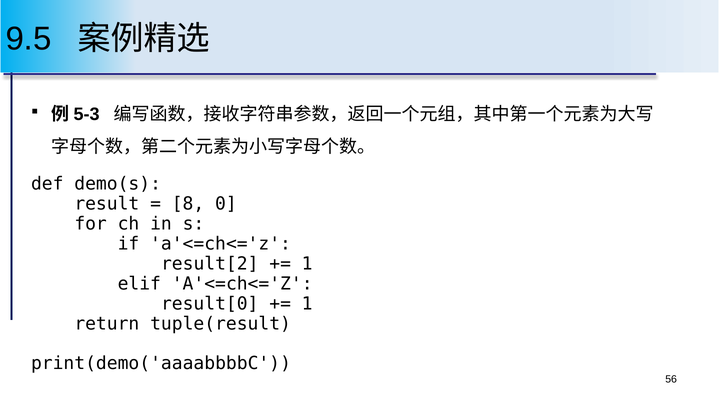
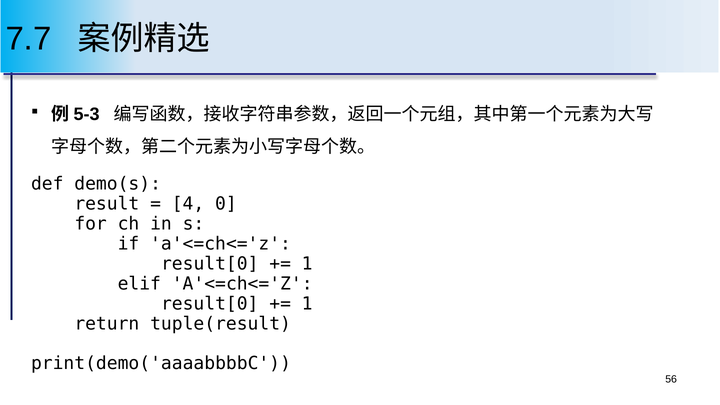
9.5: 9.5 -> 7.7
8: 8 -> 4
result[2 at (210, 264): result[2 -> result[0
